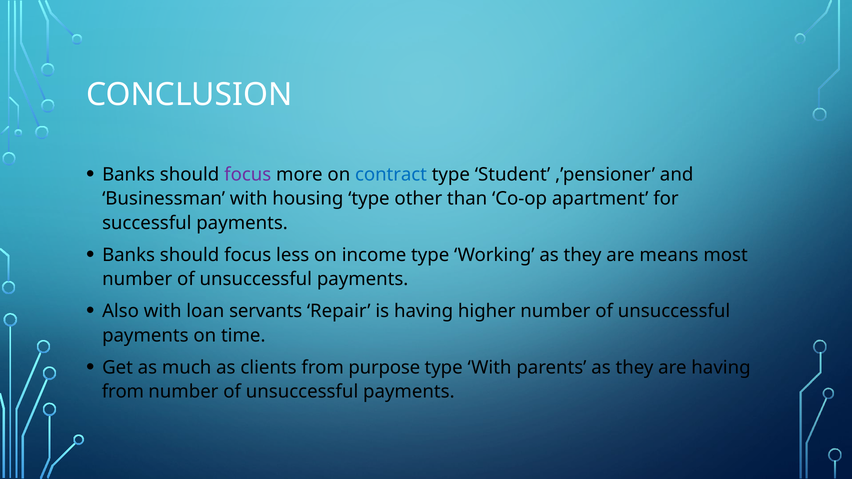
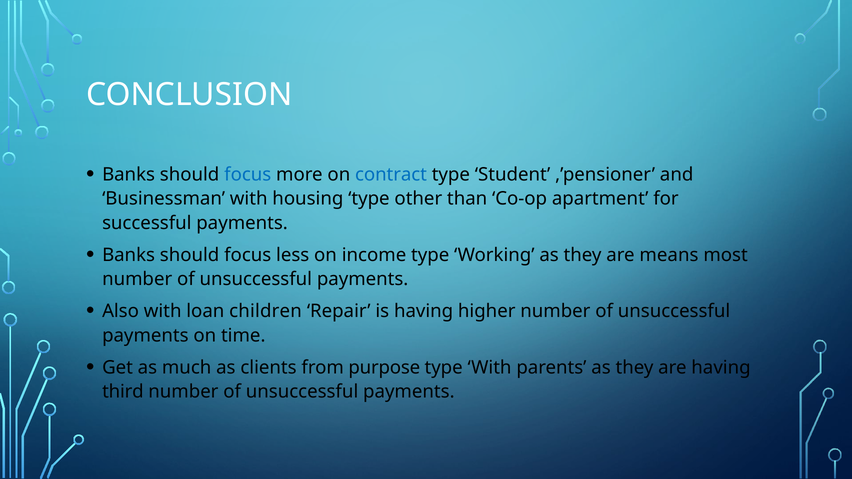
focus at (248, 175) colour: purple -> blue
servants: servants -> children
from at (123, 392): from -> third
